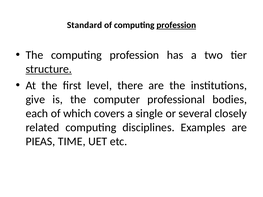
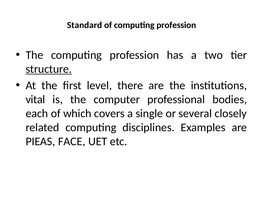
profession at (176, 25) underline: present -> none
give: give -> vital
TIME: TIME -> FACE
